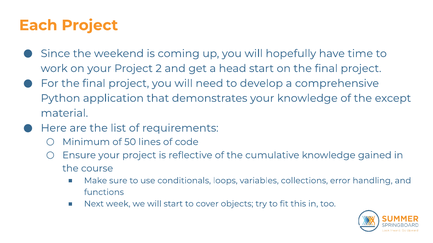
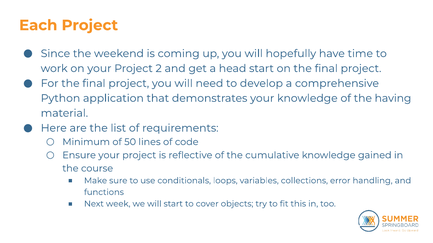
except: except -> having
